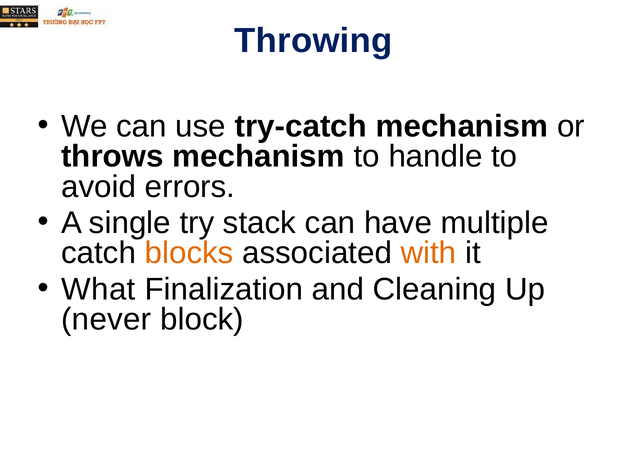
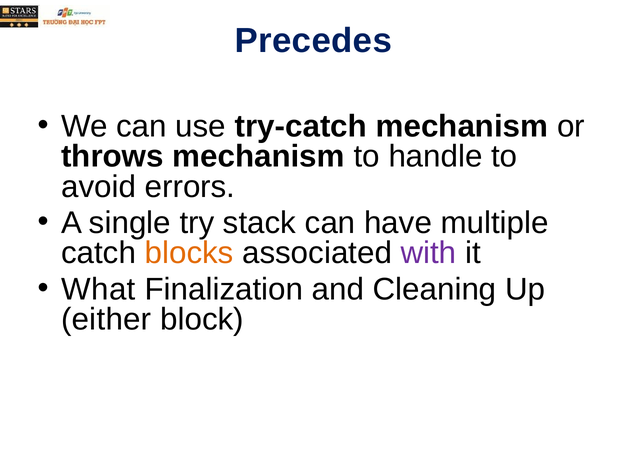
Throwing: Throwing -> Precedes
with colour: orange -> purple
never: never -> either
